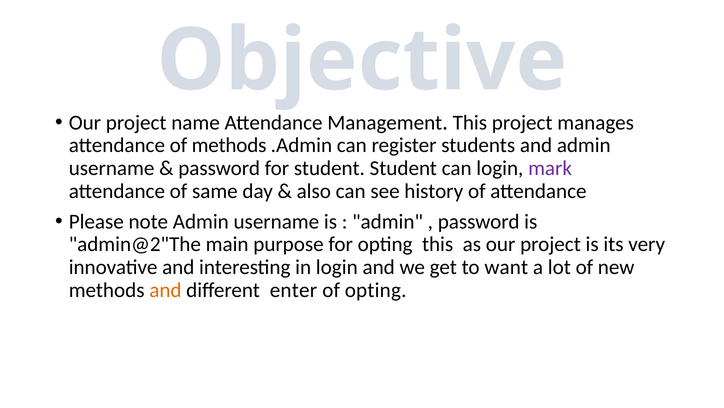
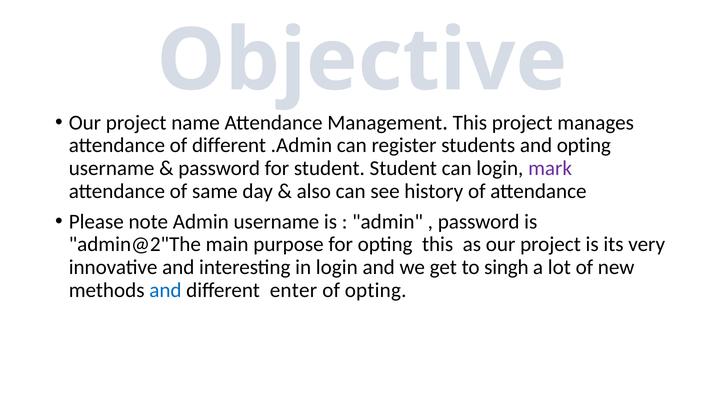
of methods: methods -> different
and admin: admin -> opting
want: want -> singh
and at (165, 290) colour: orange -> blue
